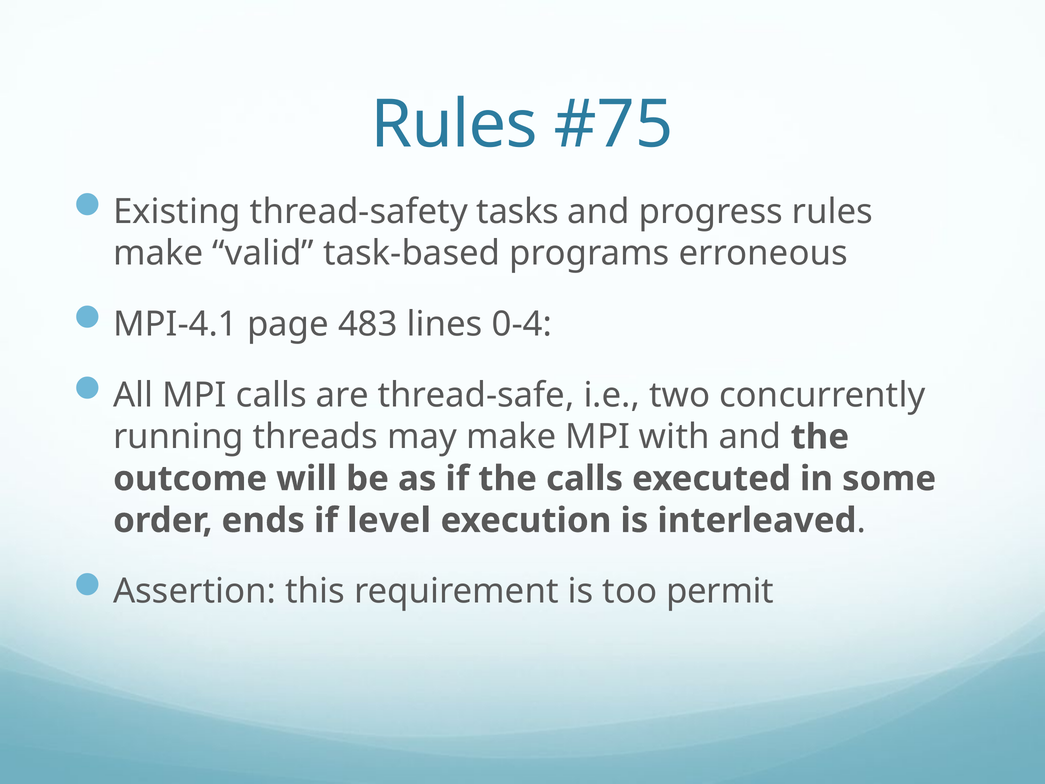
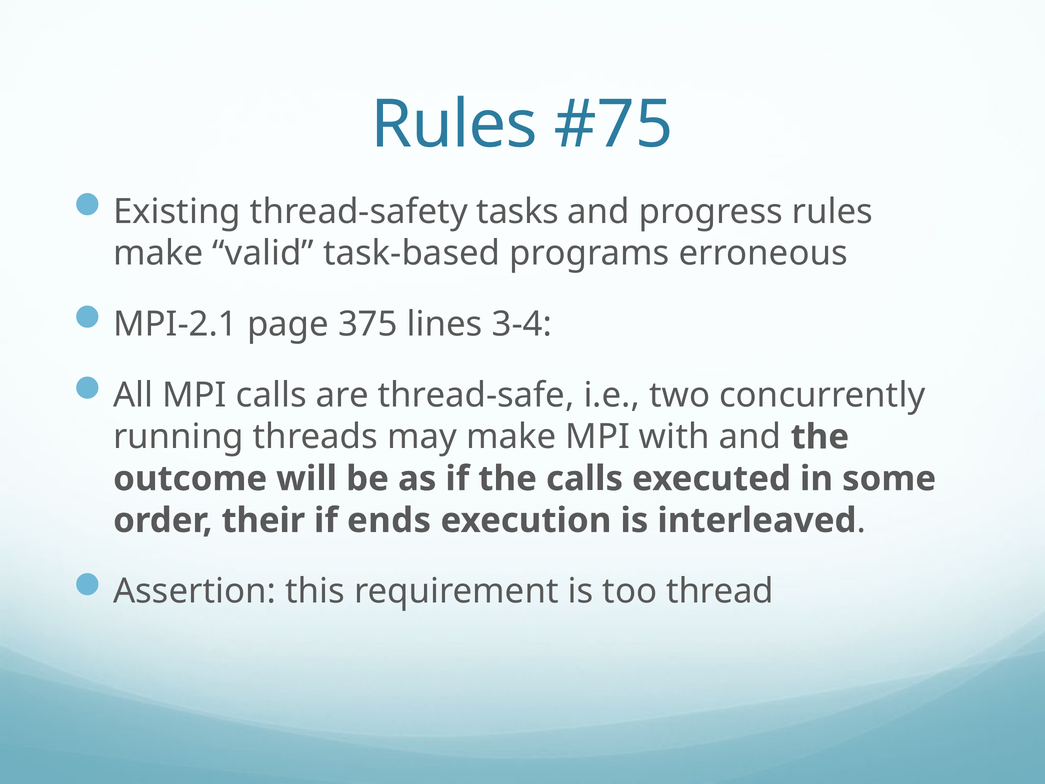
MPI-4.1: MPI-4.1 -> MPI-2.1
483: 483 -> 375
0-4: 0-4 -> 3-4
ends: ends -> their
level: level -> ends
permit: permit -> thread
